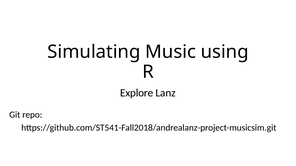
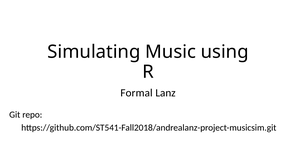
Explore: Explore -> Formal
